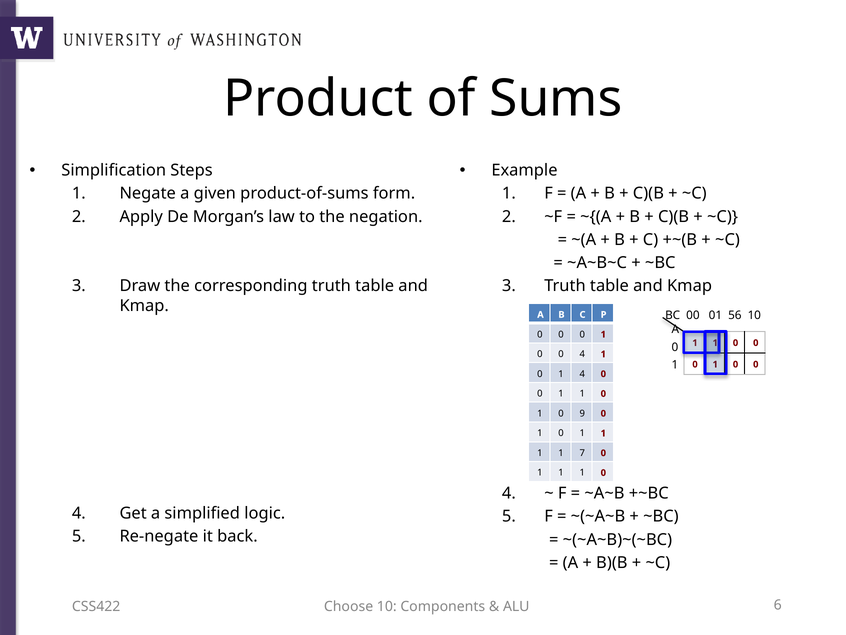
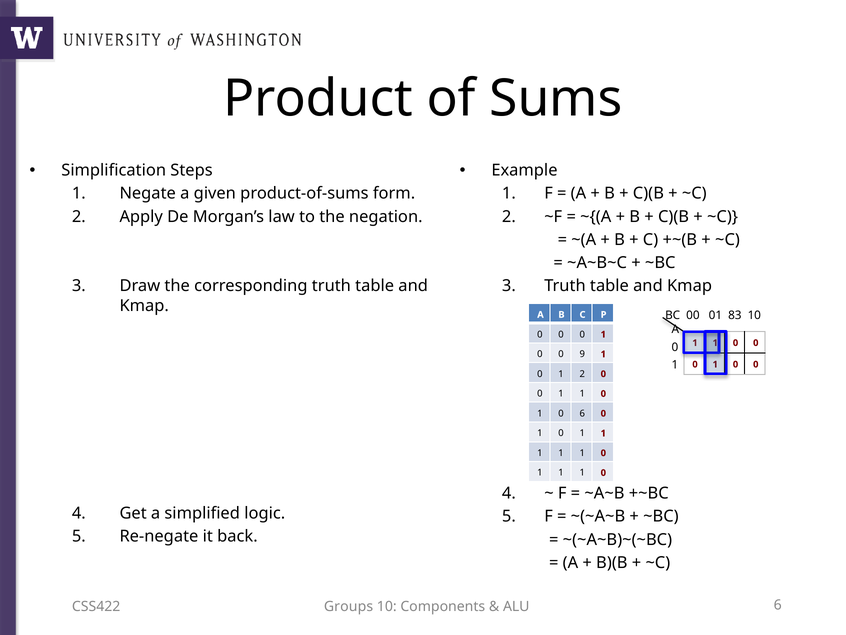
56: 56 -> 83
0 4: 4 -> 9
1 4: 4 -> 2
0 9: 9 -> 6
7 at (582, 453): 7 -> 1
Choose: Choose -> Groups
